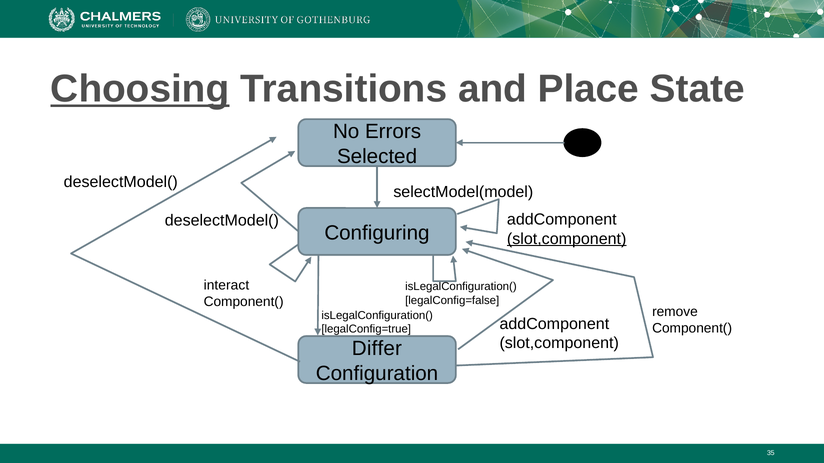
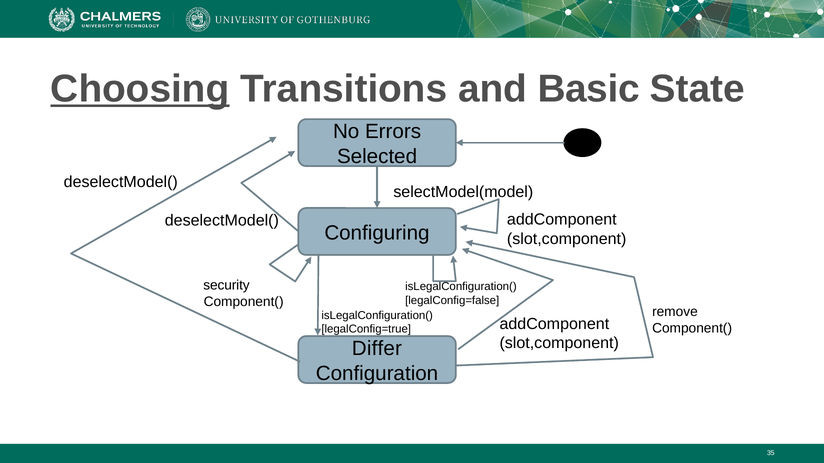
Place: Place -> Basic
slot,component at (567, 239) underline: present -> none
interact: interact -> security
